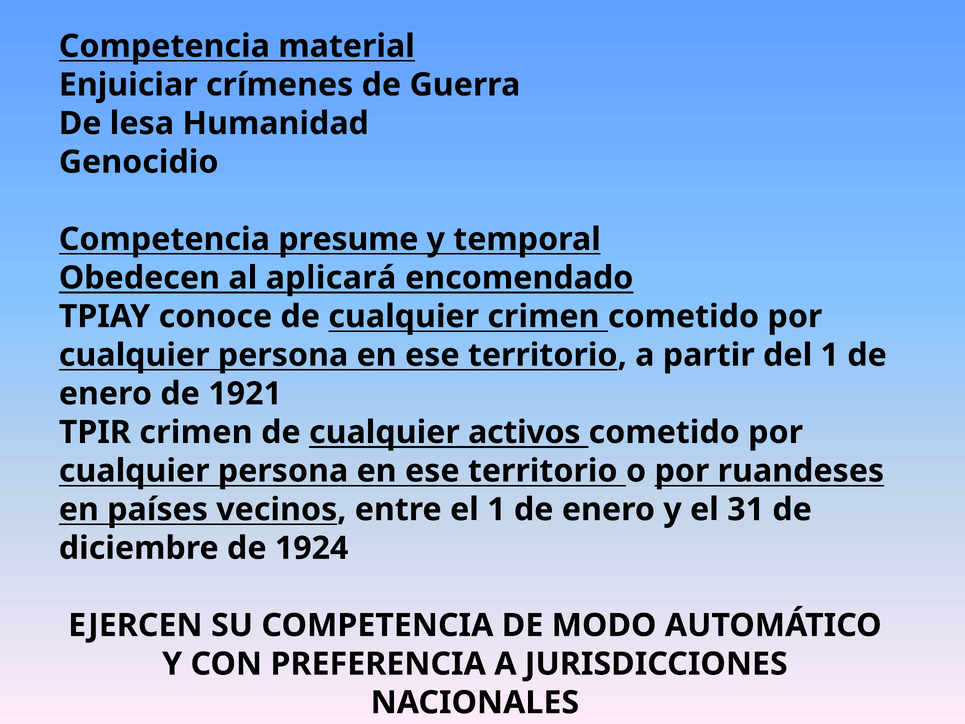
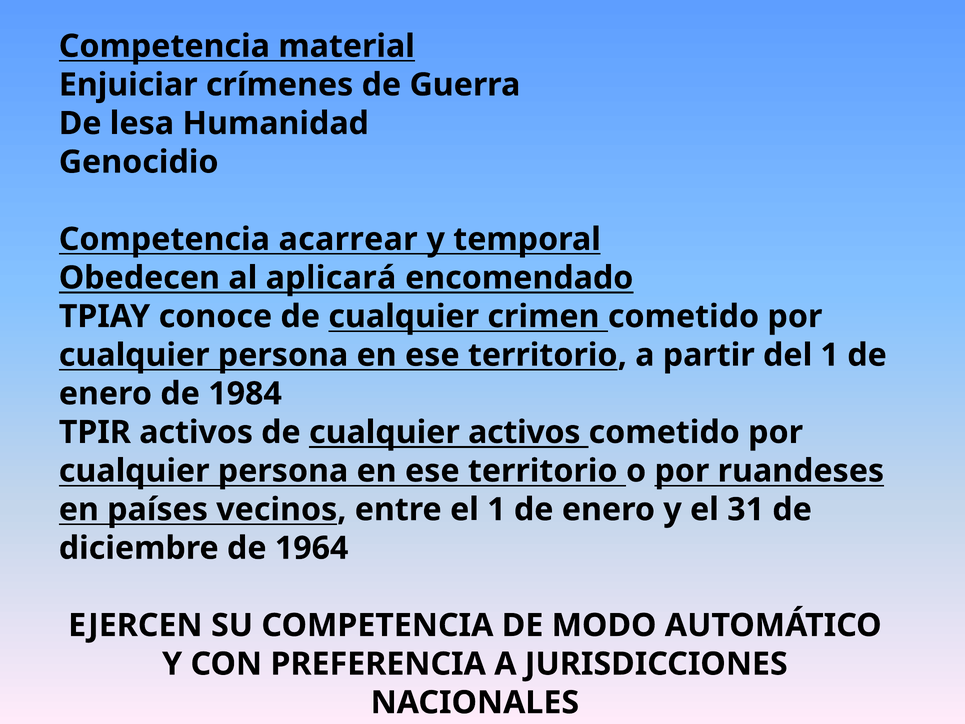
presume: presume -> acarrear
1921: 1921 -> 1984
TPIR crimen: crimen -> activos
1924: 1924 -> 1964
